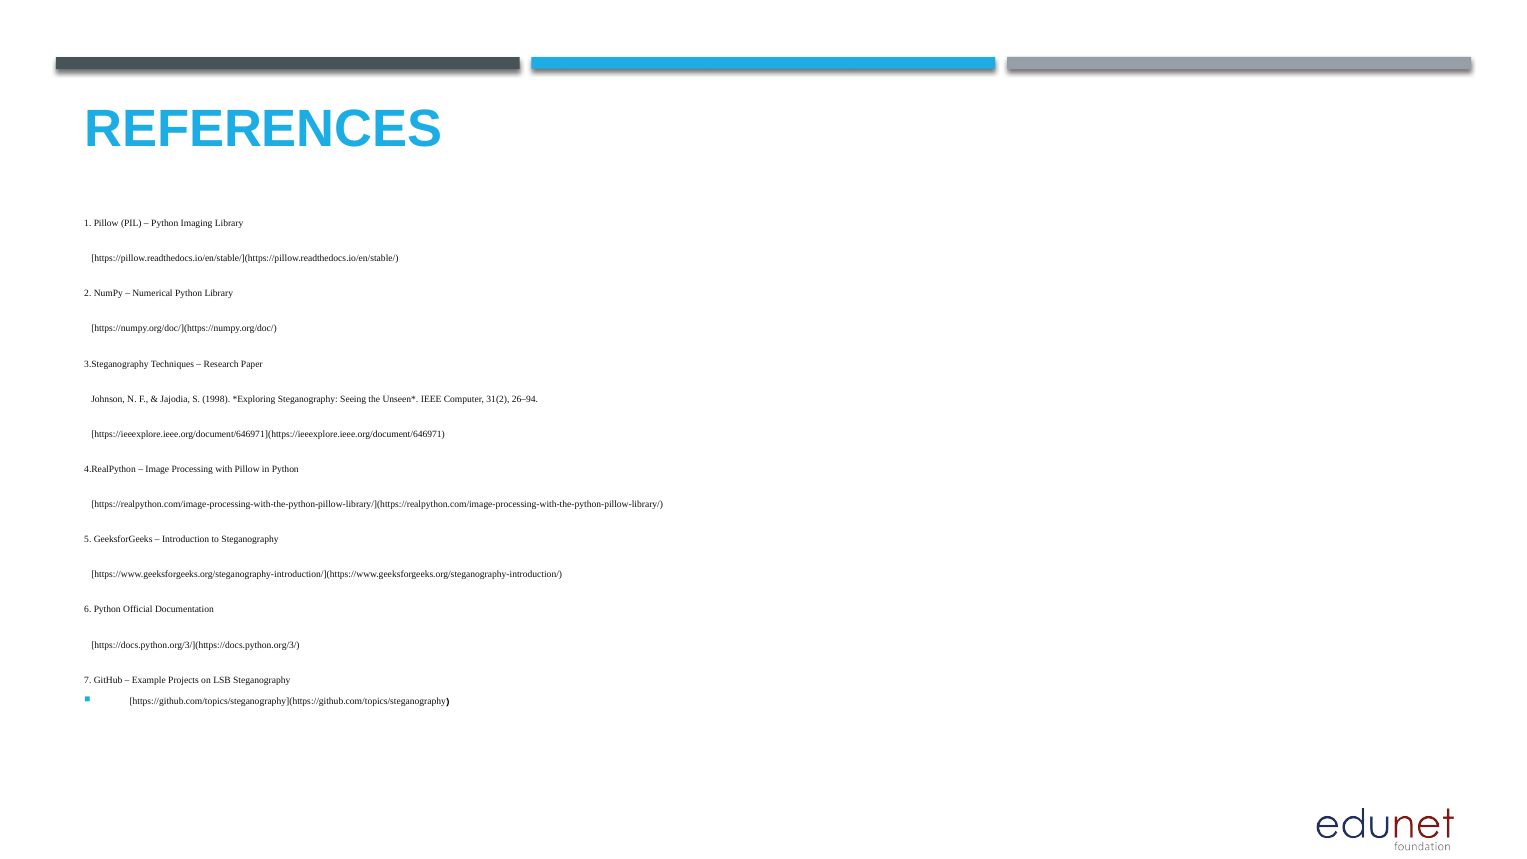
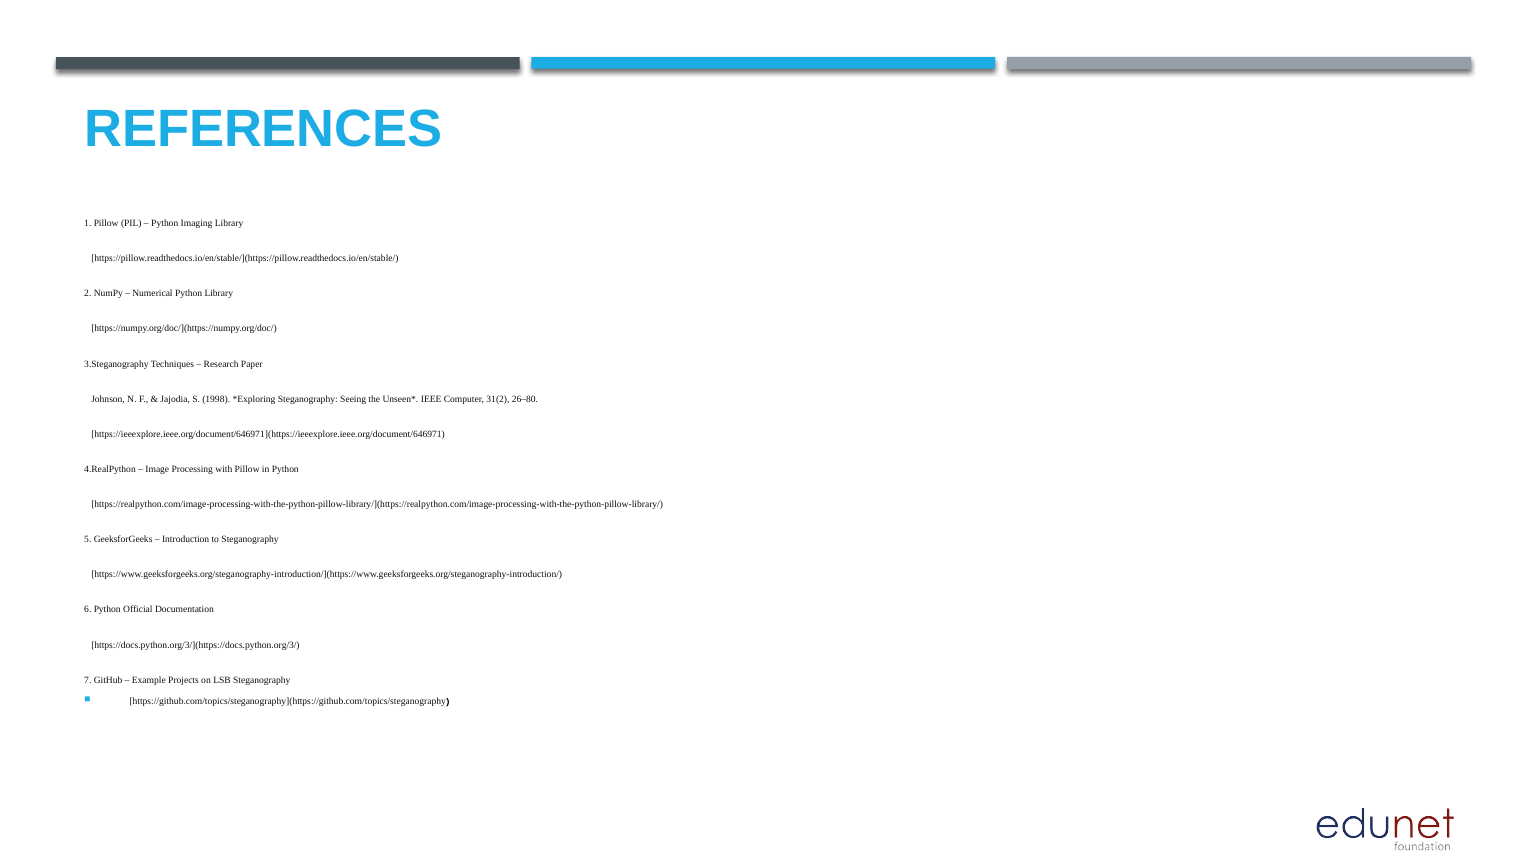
26–94: 26–94 -> 26–80
